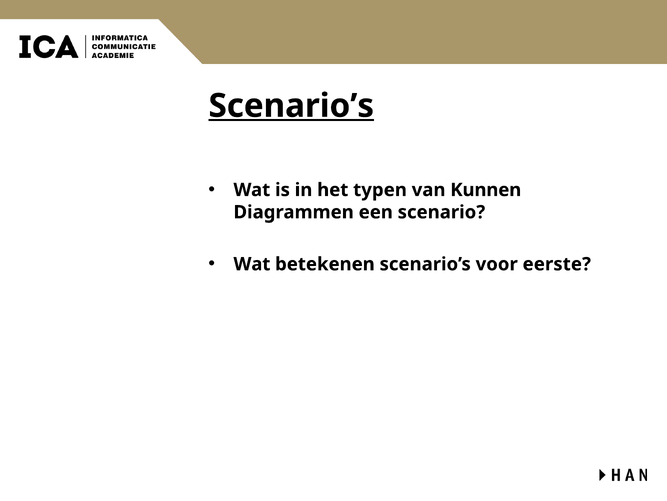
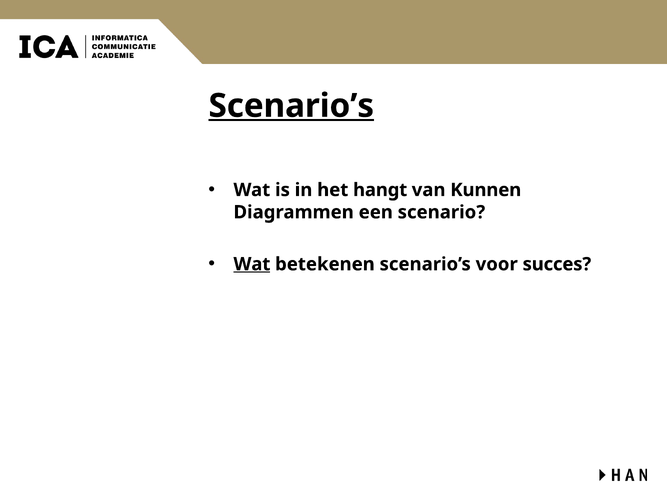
typen: typen -> hangt
Wat at (252, 264) underline: none -> present
eerste: eerste -> succes
